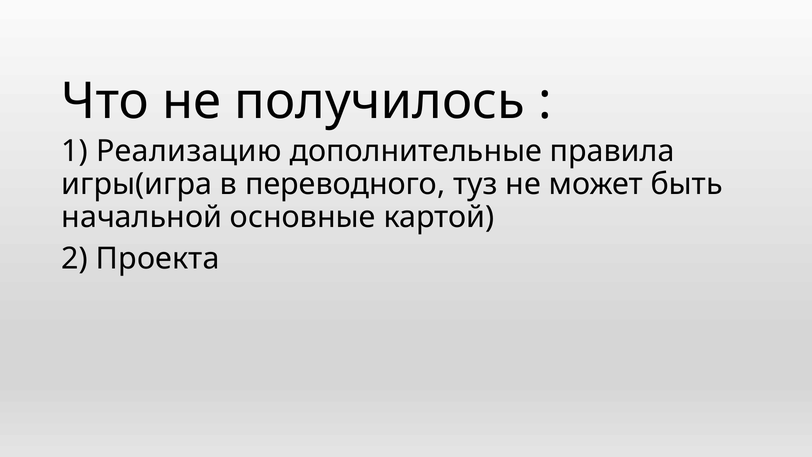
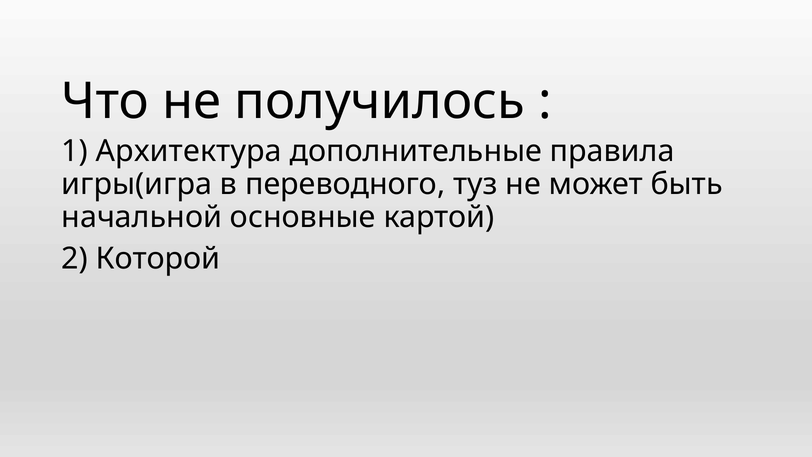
Реализацию: Реализацию -> Архитектура
Проекта: Проекта -> Которой
